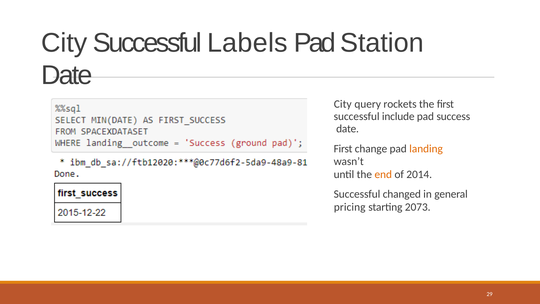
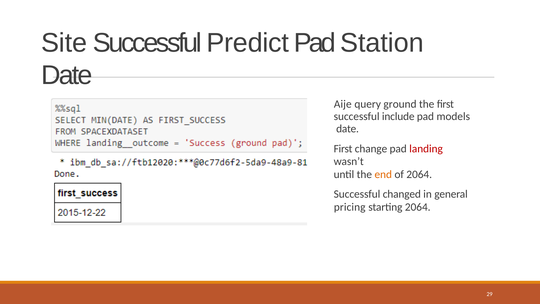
City at (64, 43): City -> Site
Labels: Labels -> Predict
City at (343, 104): City -> Aije
rockets: rockets -> ground
success: success -> models
landing colour: orange -> red
of 2014: 2014 -> 2064
starting 2073: 2073 -> 2064
